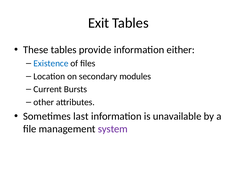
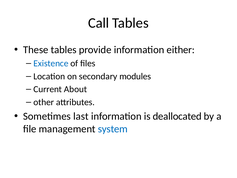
Exit: Exit -> Call
Bursts: Bursts -> About
unavailable: unavailable -> deallocated
system colour: purple -> blue
